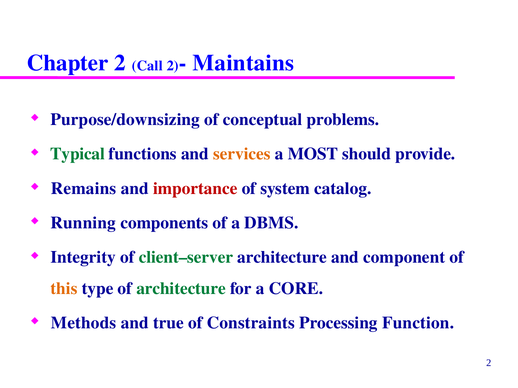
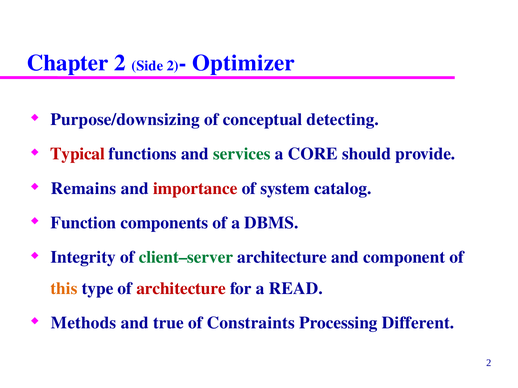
Call: Call -> Side
Maintains: Maintains -> Optimizer
problems: problems -> detecting
Typical colour: green -> red
services colour: orange -> green
MOST: MOST -> CORE
Running: Running -> Function
architecture at (181, 289) colour: green -> red
CORE: CORE -> READ
Function: Function -> Different
